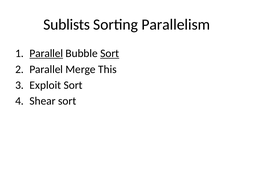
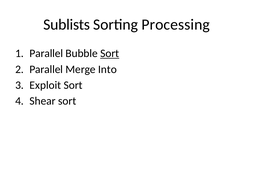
Parallelism: Parallelism -> Processing
Parallel at (46, 53) underline: present -> none
This: This -> Into
